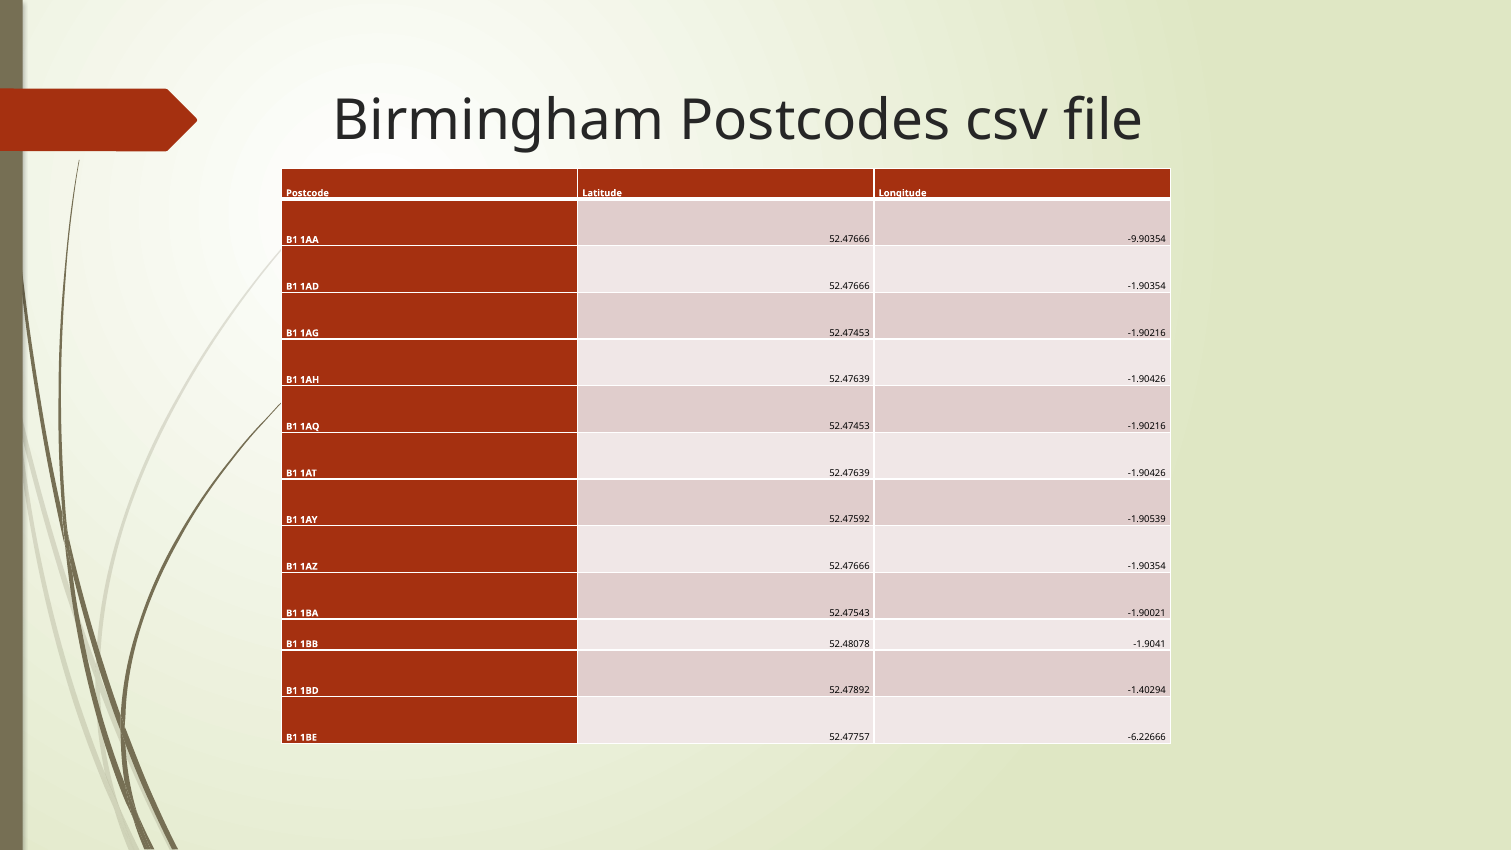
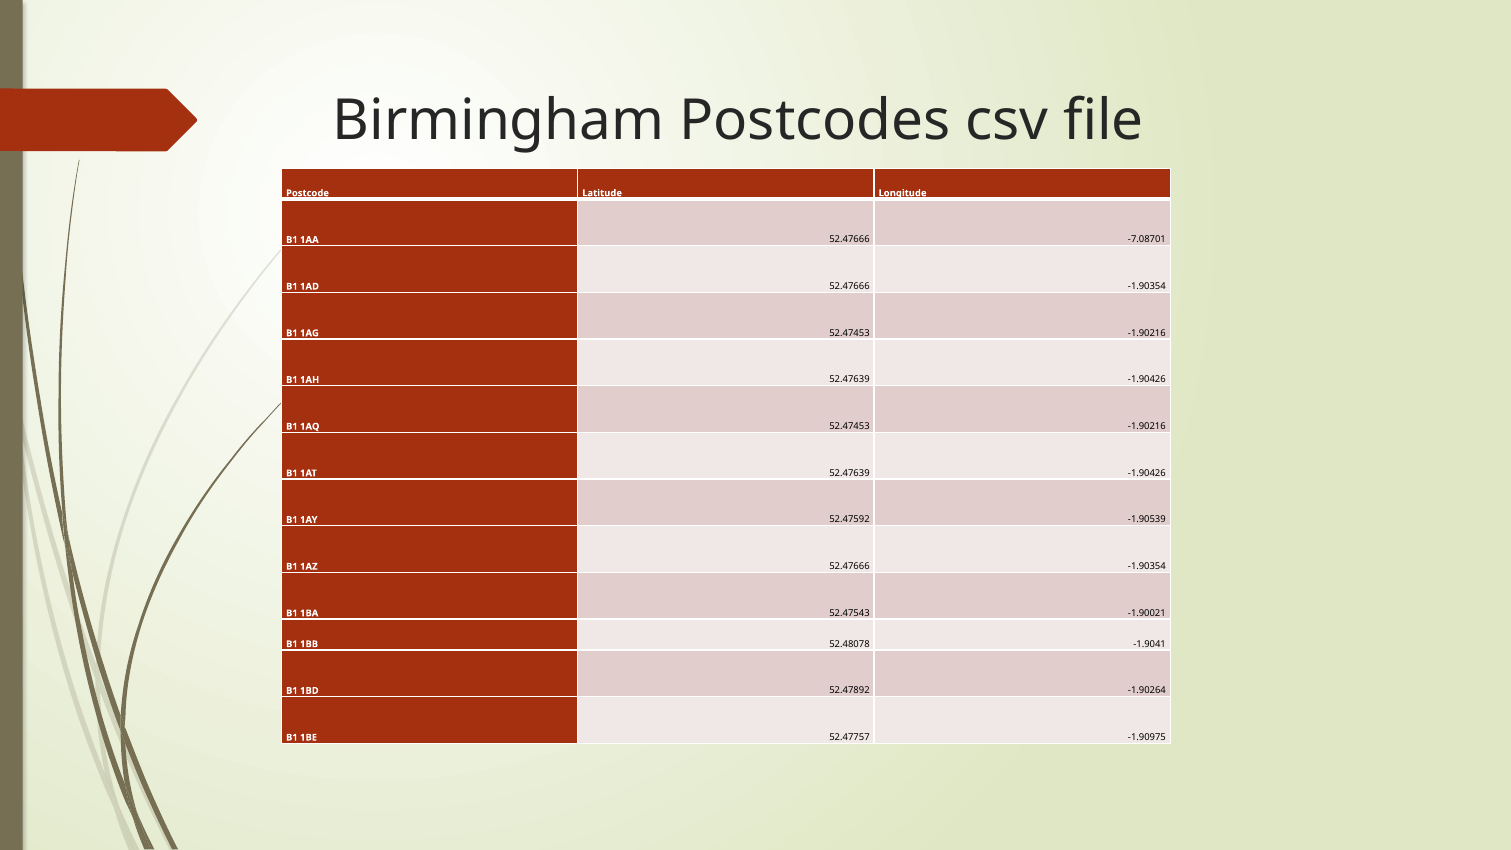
-9.90354: -9.90354 -> -7.08701
-1.40294: -1.40294 -> -1.90264
-6.22666: -6.22666 -> -1.90975
